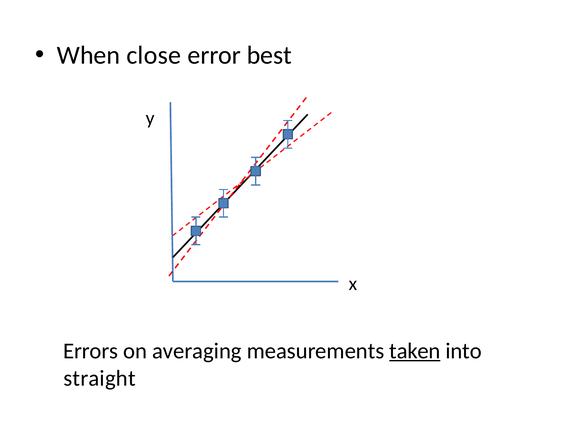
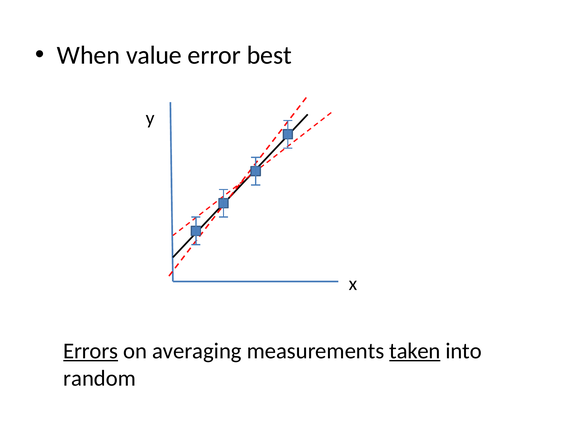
close: close -> value
Errors underline: none -> present
straight: straight -> random
